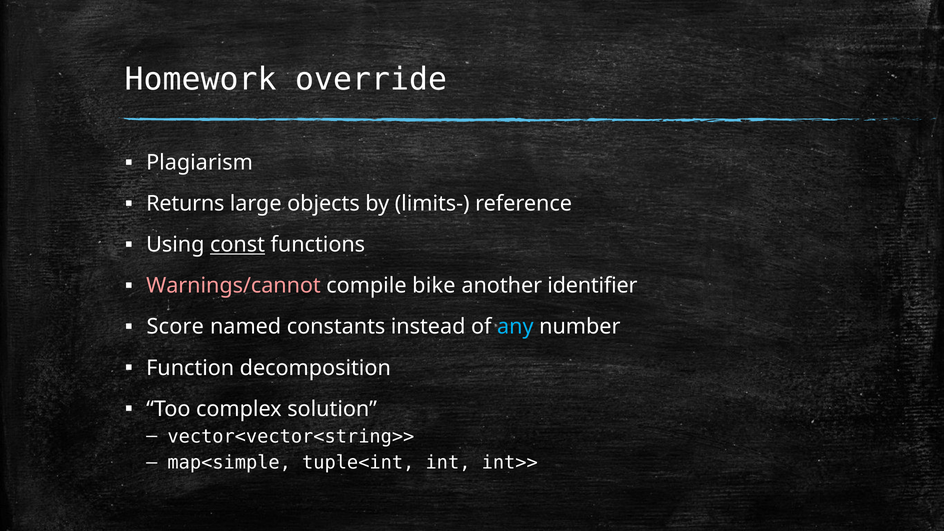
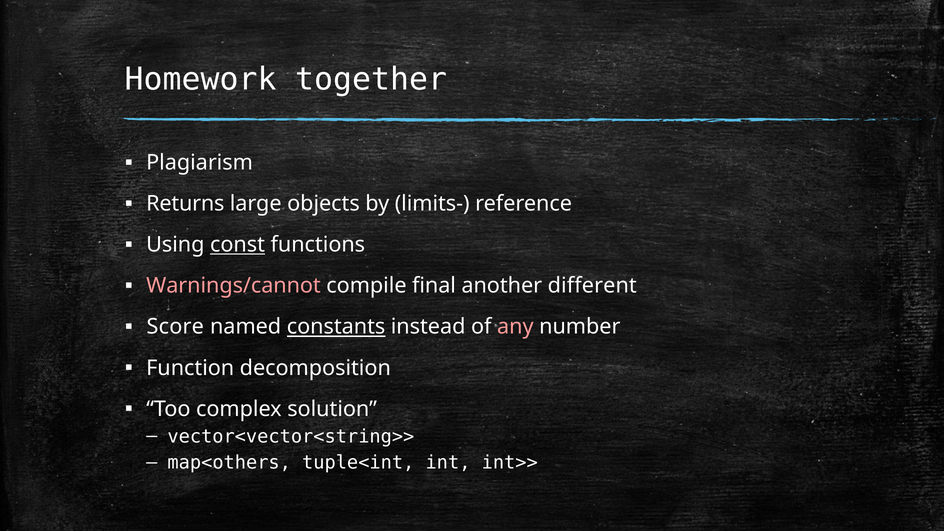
override: override -> together
bike: bike -> final
identifier: identifier -> different
constants underline: none -> present
any colour: light blue -> pink
map<simple: map<simple -> map<others
